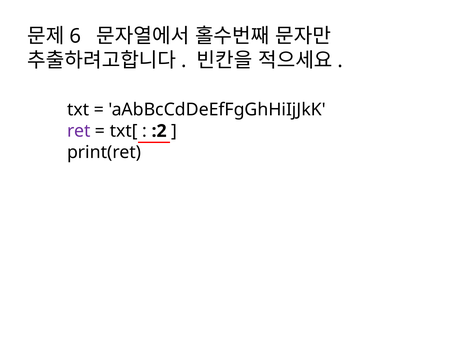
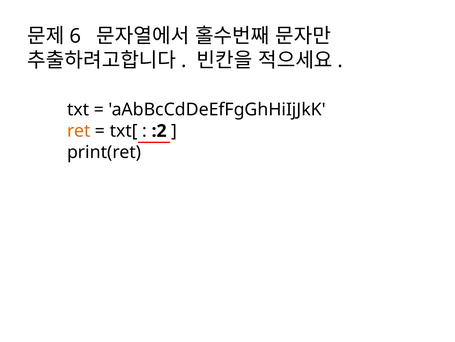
ret colour: purple -> orange
